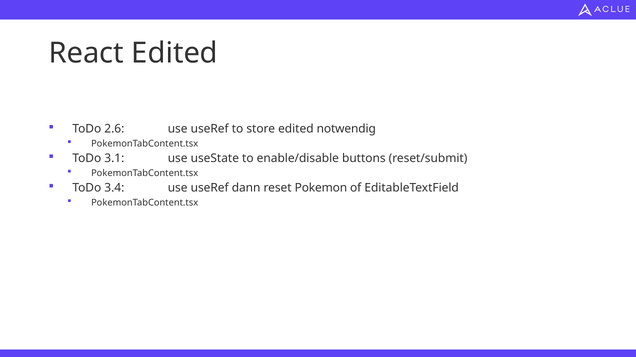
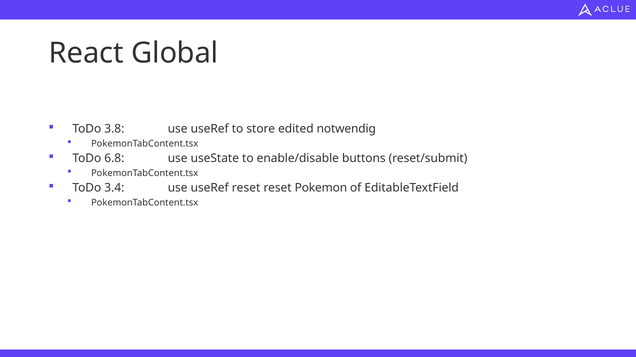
React Edited: Edited -> Global
2.6: 2.6 -> 3.8
3.1: 3.1 -> 6.8
useRef dann: dann -> reset
